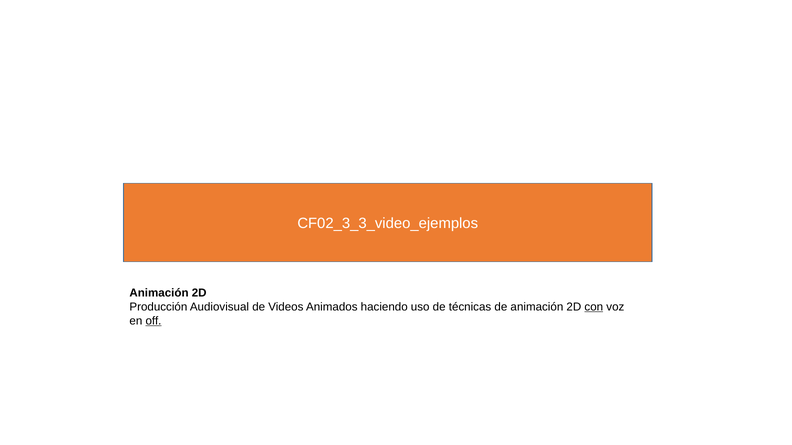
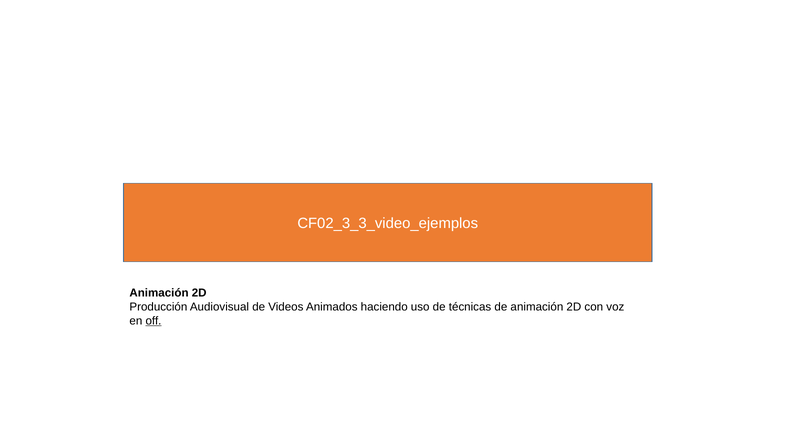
con underline: present -> none
